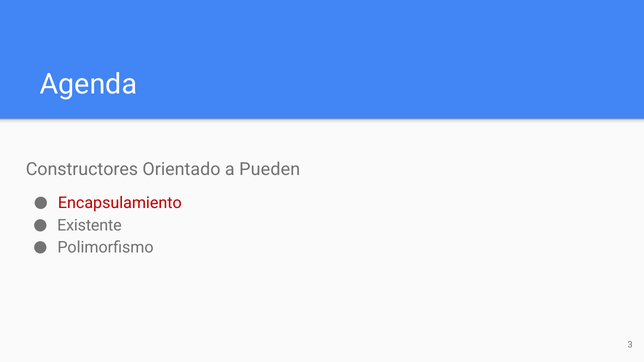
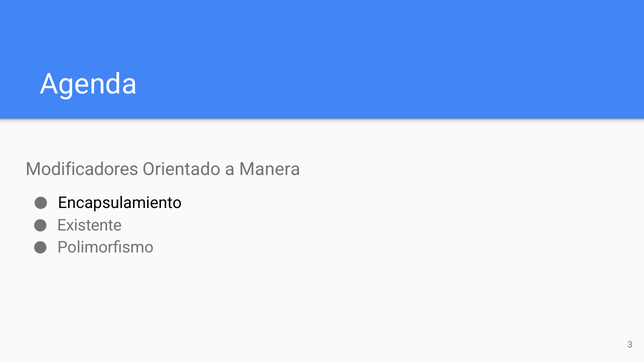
Constructores: Constructores -> Modificadores
Pueden: Pueden -> Manera
Encapsulamiento colour: red -> black
